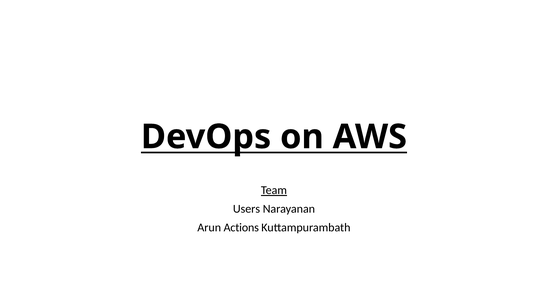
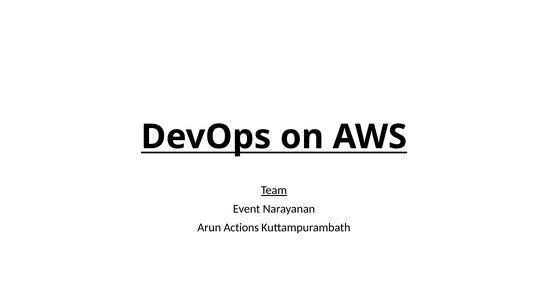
Users: Users -> Event
